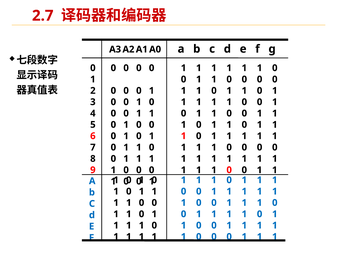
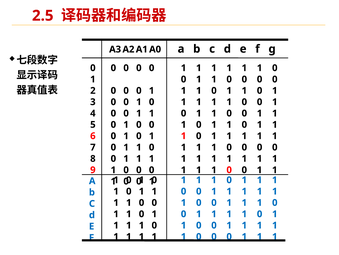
2.7: 2.7 -> 2.5
